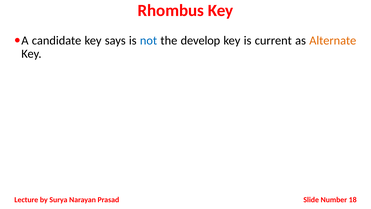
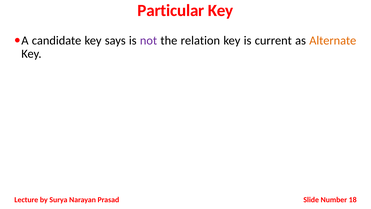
Rhombus: Rhombus -> Particular
not colour: blue -> purple
develop: develop -> relation
